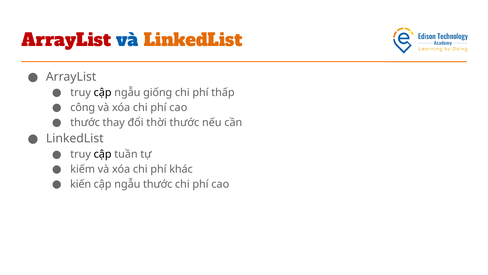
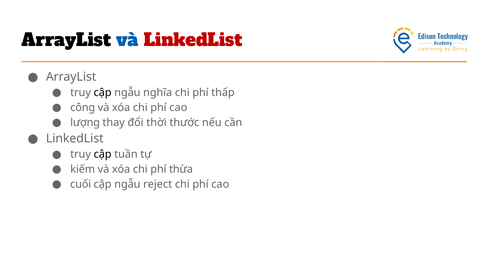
ArrayList at (66, 40) colour: red -> black
LinkedList at (193, 40) colour: orange -> red
giống: giống -> nghĩa
thước at (85, 122): thước -> lượng
khác: khác -> thừa
kiến: kiến -> cuối
ngẫu thước: thước -> reject
